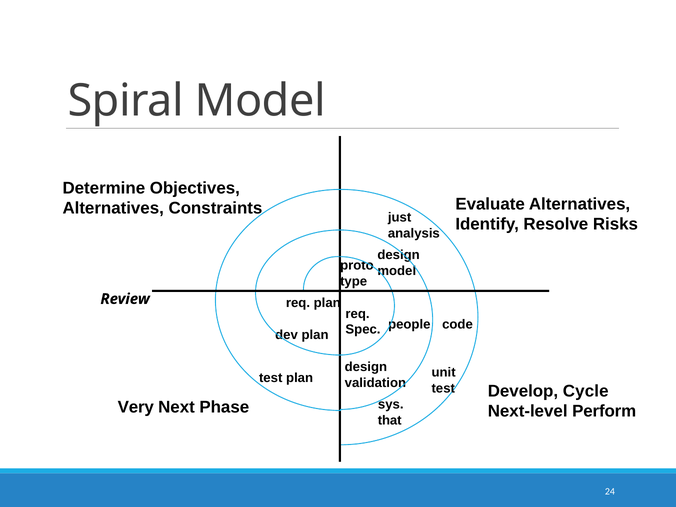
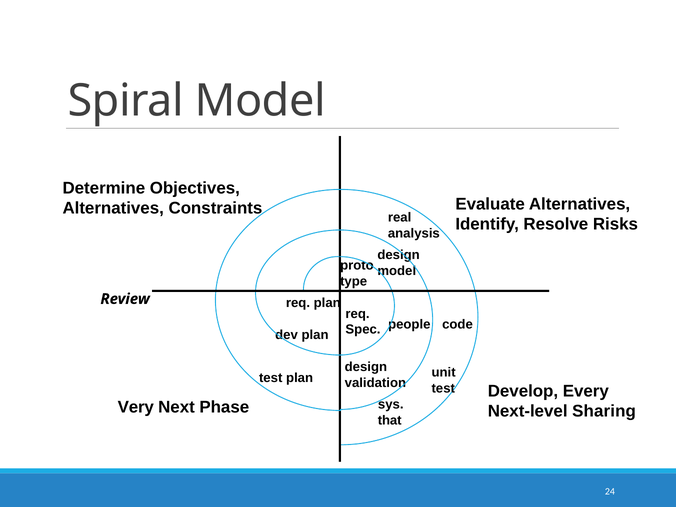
just: just -> real
Cycle: Cycle -> Every
Perform: Perform -> Sharing
